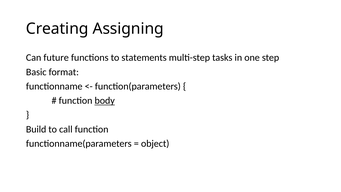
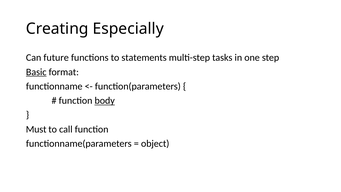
Assigning: Assigning -> Especially
Basic underline: none -> present
Build: Build -> Must
